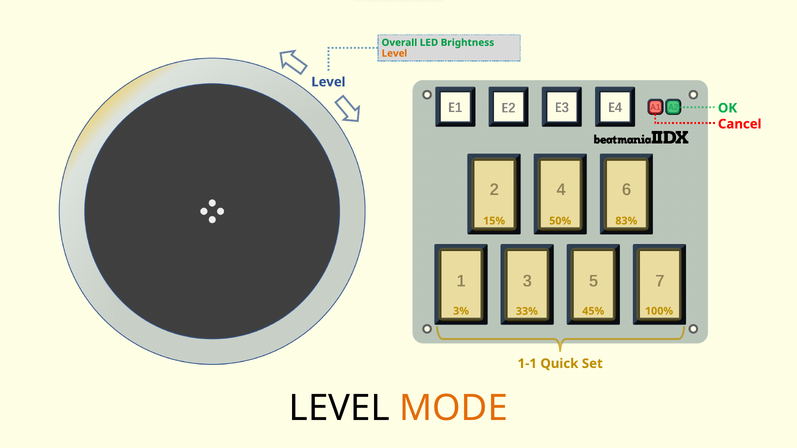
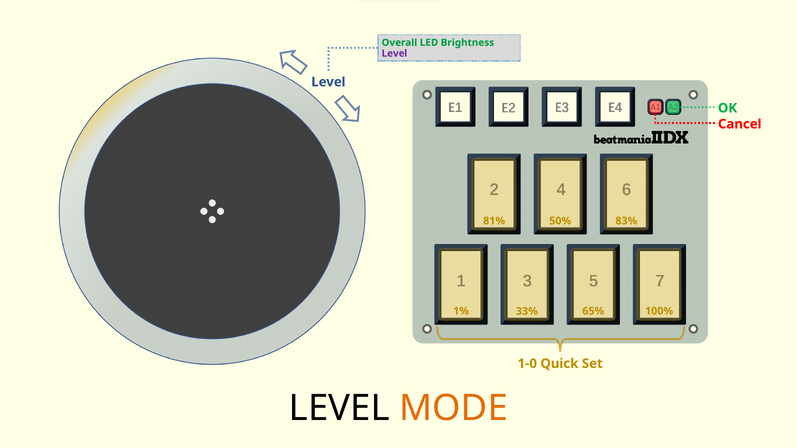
Level at (395, 53) colour: orange -> purple
15%: 15% -> 81%
3%: 3% -> 1%
45%: 45% -> 65%
1-1: 1-1 -> 1-0
